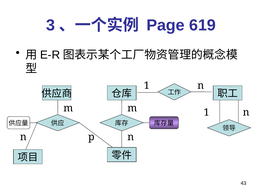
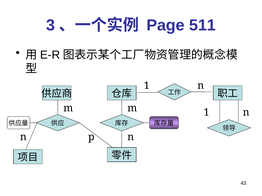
619: 619 -> 511
